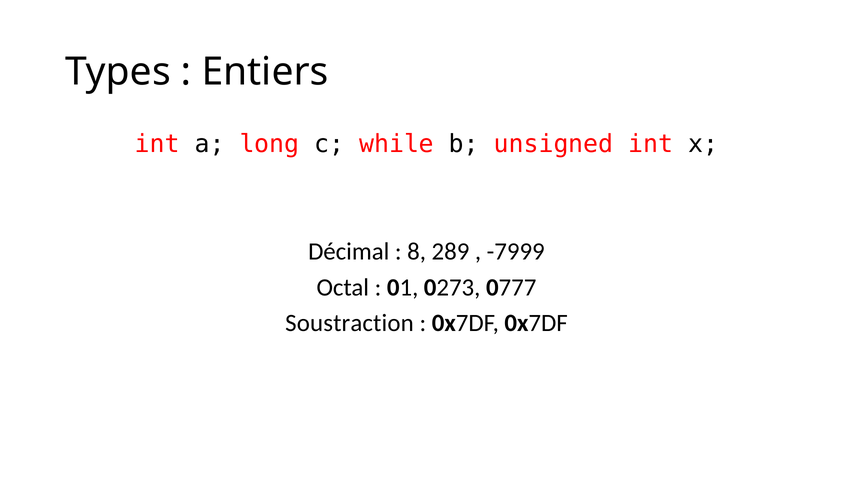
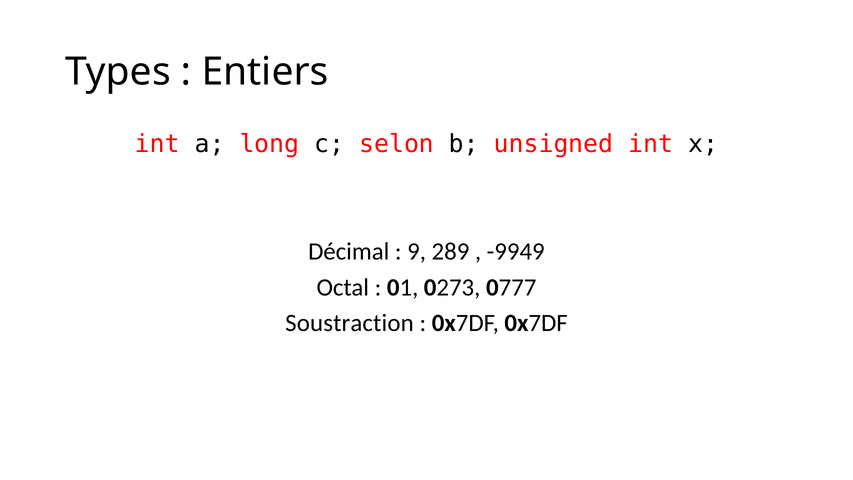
while: while -> selon
8: 8 -> 9
-7999: -7999 -> -9949
